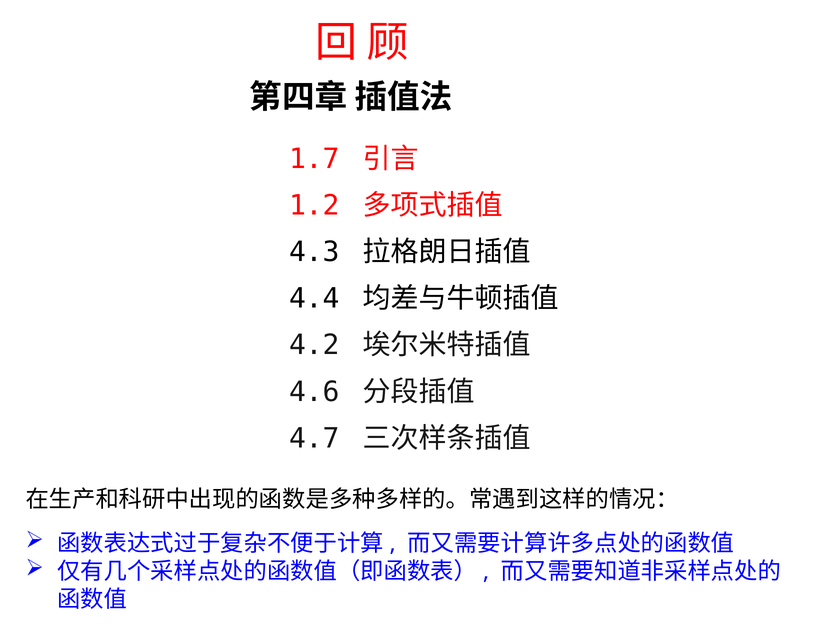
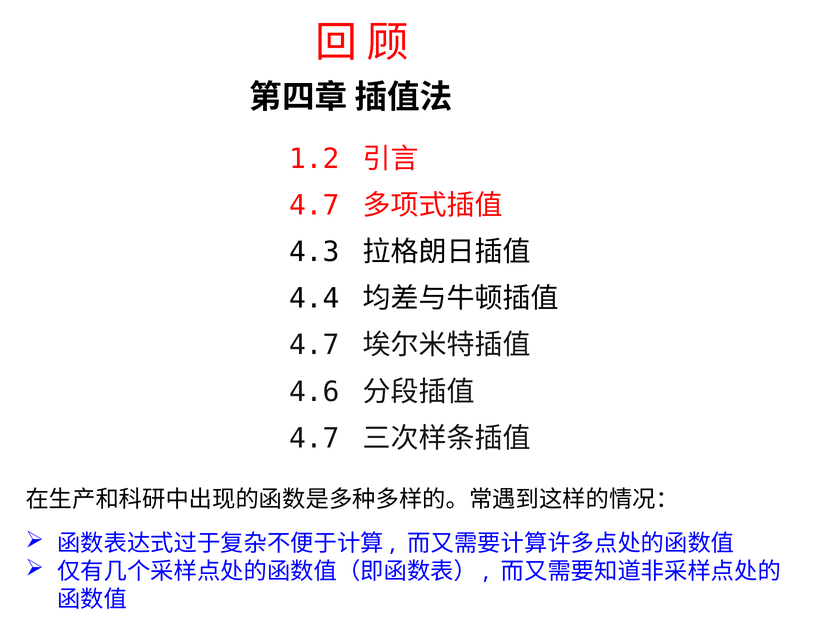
1.7: 1.7 -> 1.2
1.2 at (314, 206): 1.2 -> 4.7
4.2 at (314, 345): 4.2 -> 4.7
